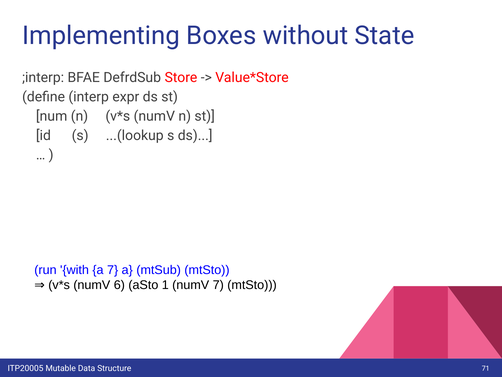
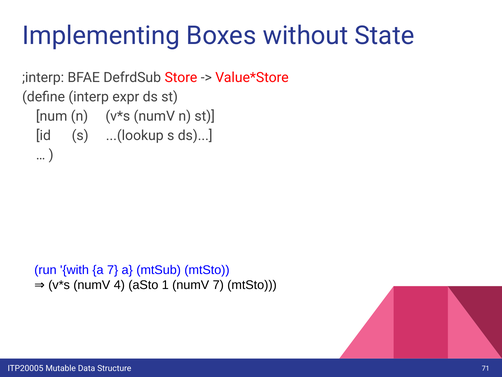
6: 6 -> 4
